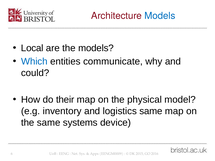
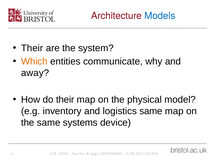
Local at (32, 48): Local -> Their
the models: models -> system
Which colour: blue -> orange
could: could -> away
